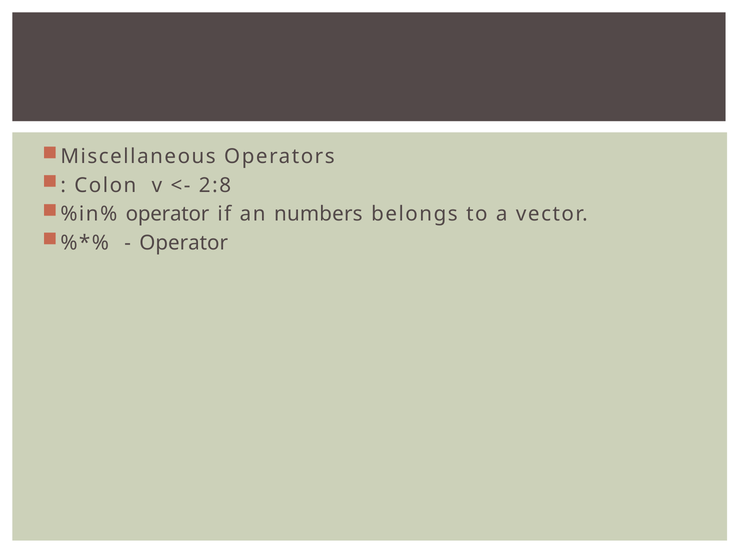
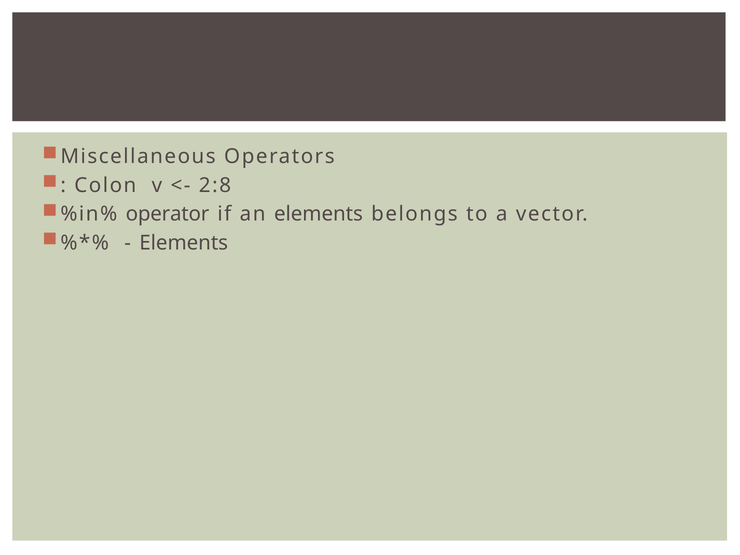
an numbers: numbers -> elements
Operator at (184, 243): Operator -> Elements
